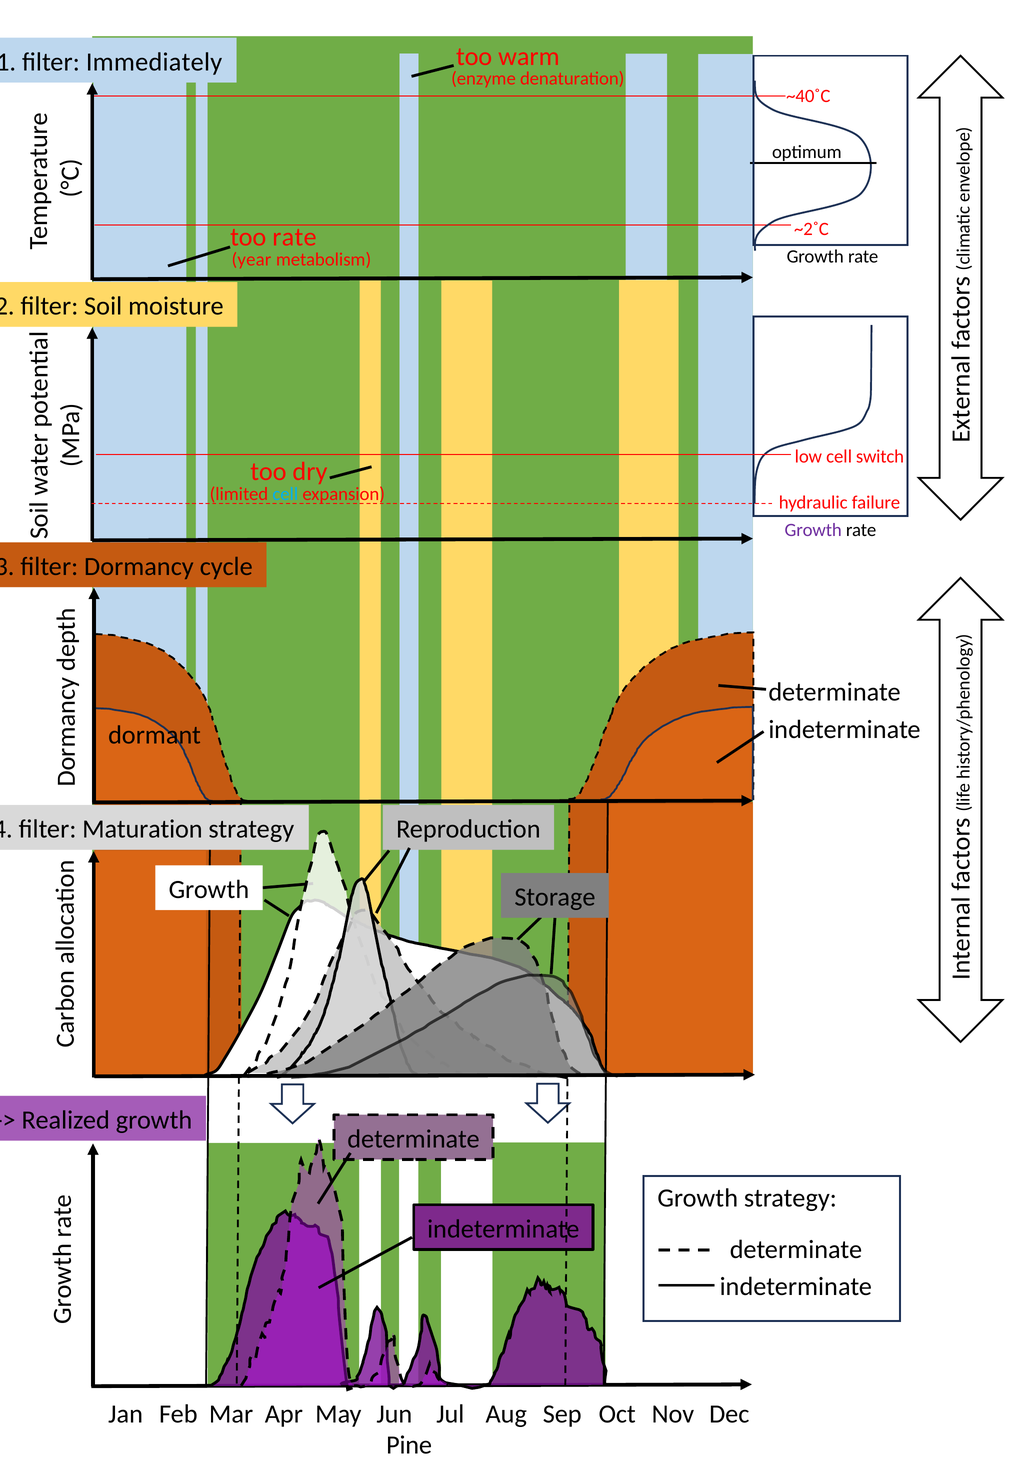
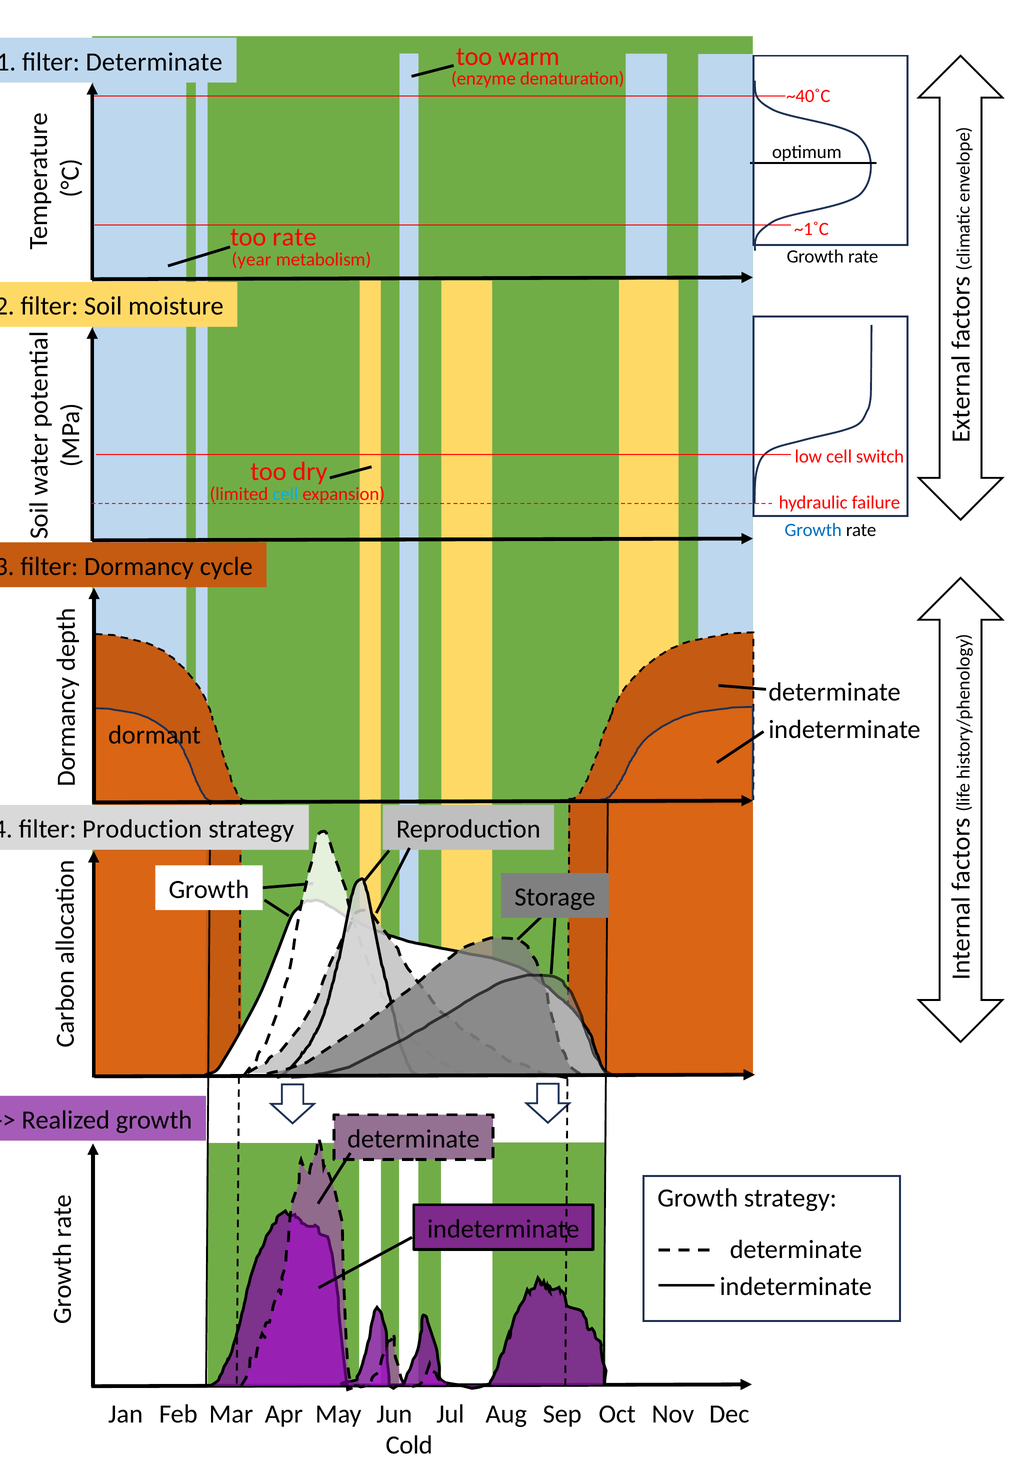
filter Immediately: Immediately -> Determinate
~2˚C: ~2˚C -> ~1˚C
Growth at (813, 530) colour: purple -> blue
Maturation: Maturation -> Production
Pine: Pine -> Cold
